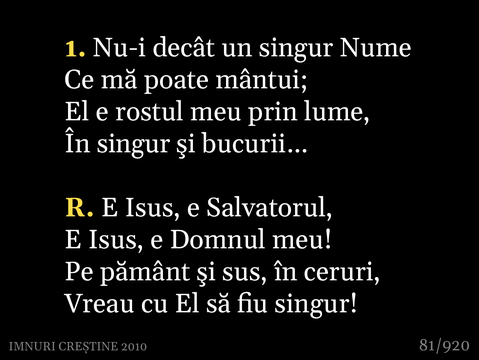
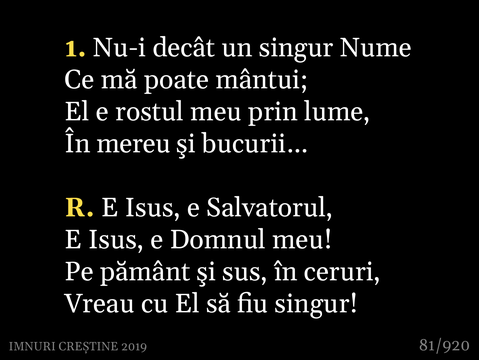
În singur: singur -> mereu
2010: 2010 -> 2019
